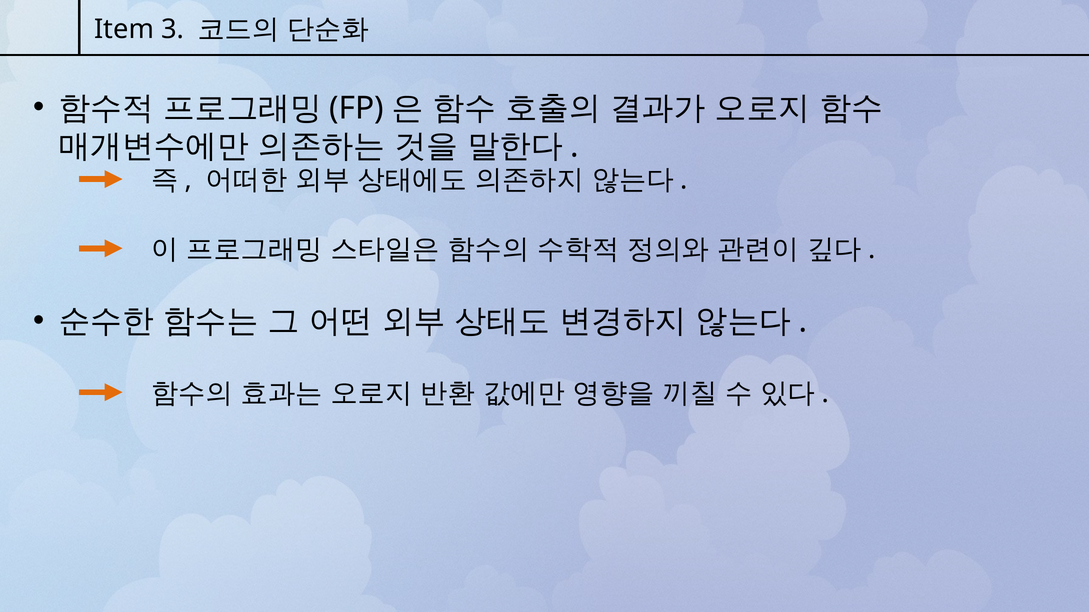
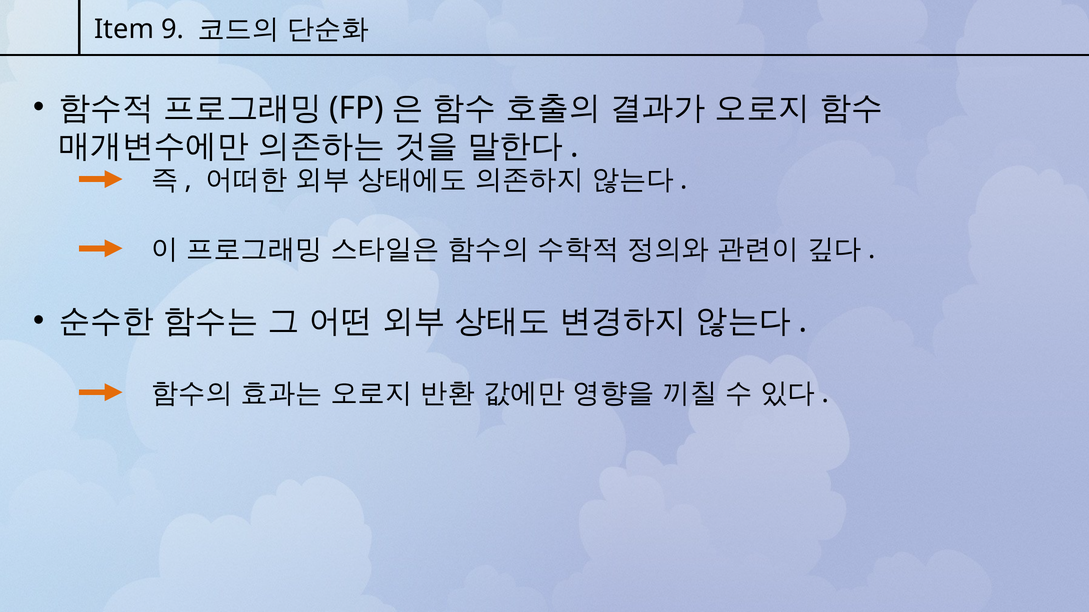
3: 3 -> 9
